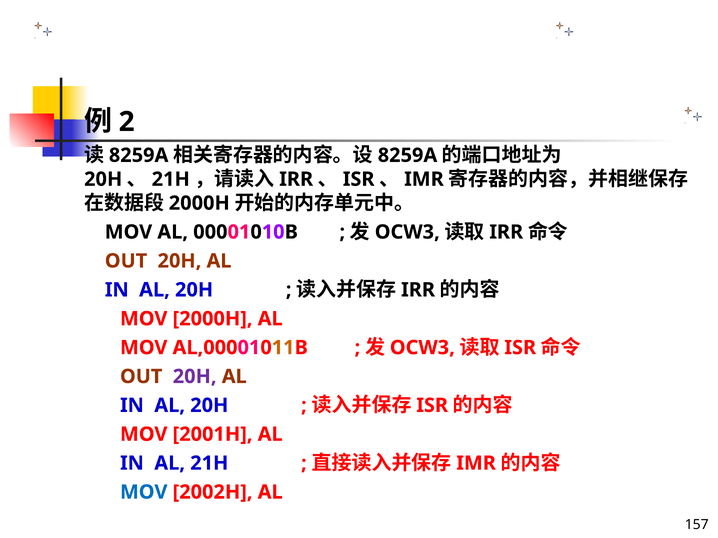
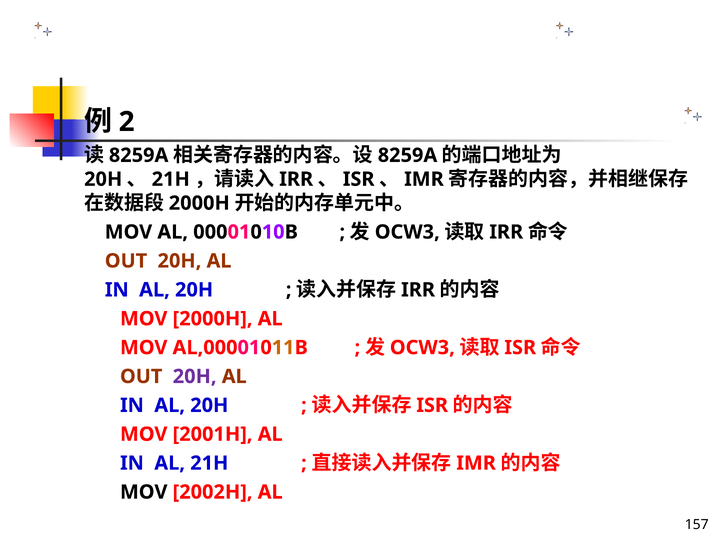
MOV at (144, 493) colour: blue -> black
